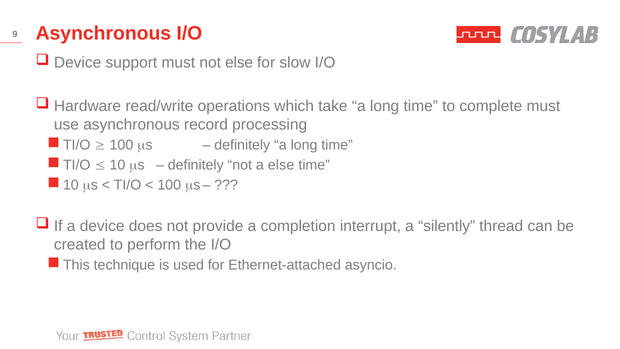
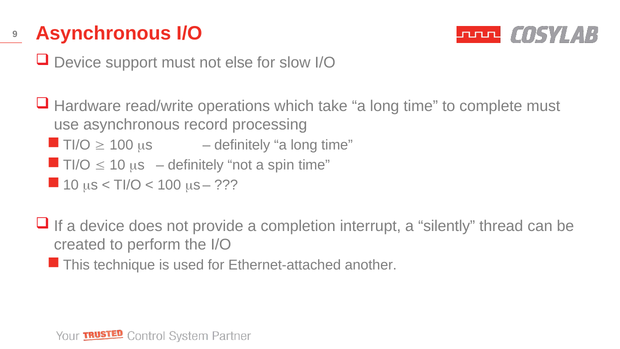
a else: else -> spin
asyncio: asyncio -> another
